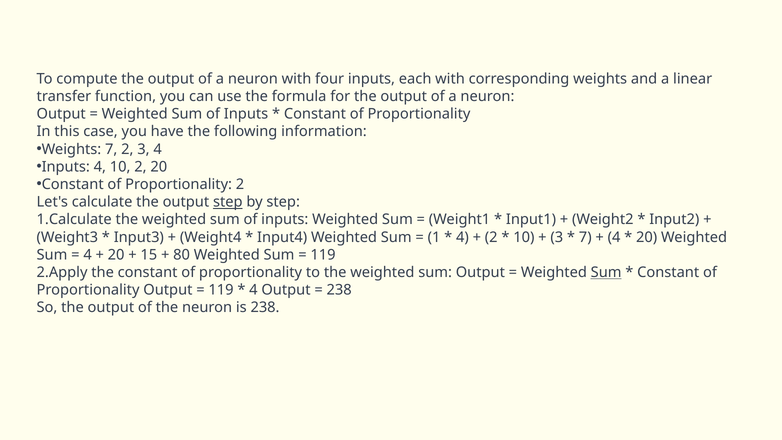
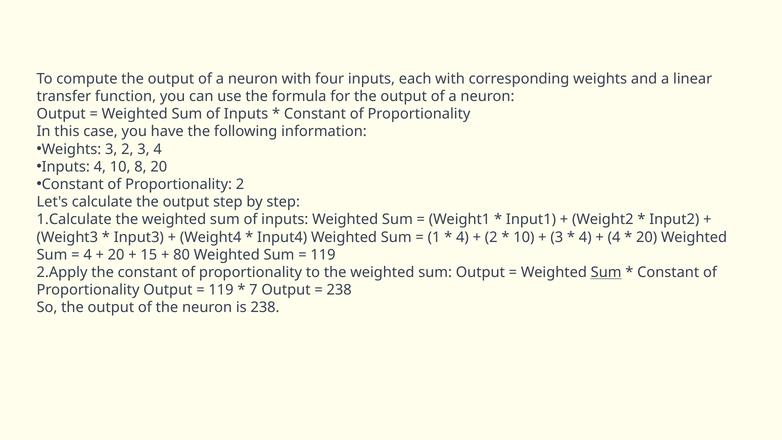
Weights 7: 7 -> 3
10 2: 2 -> 8
step at (228, 202) underline: present -> none
7 at (585, 237): 7 -> 4
4 at (253, 290): 4 -> 7
